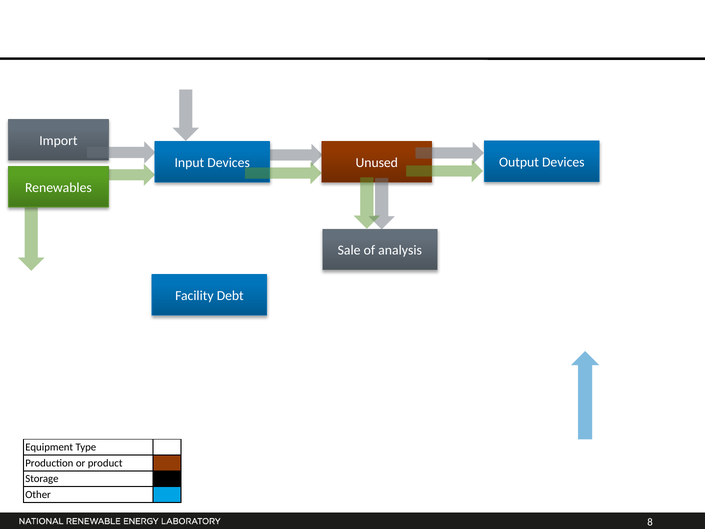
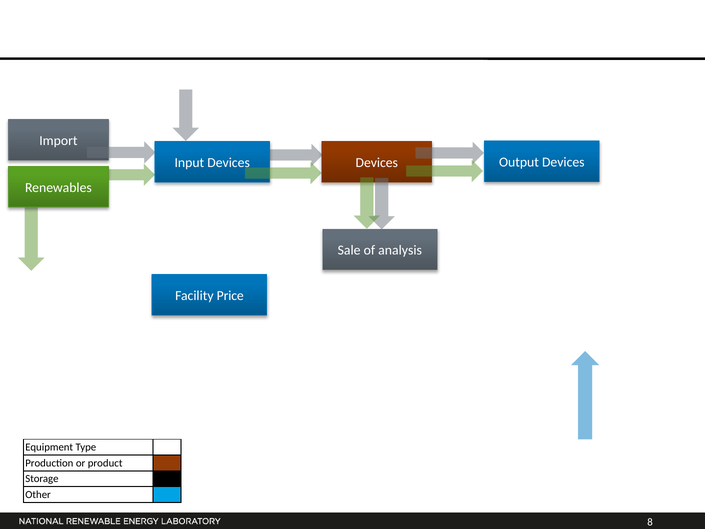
Unused at (377, 163): Unused -> Devices
Debt: Debt -> Price
